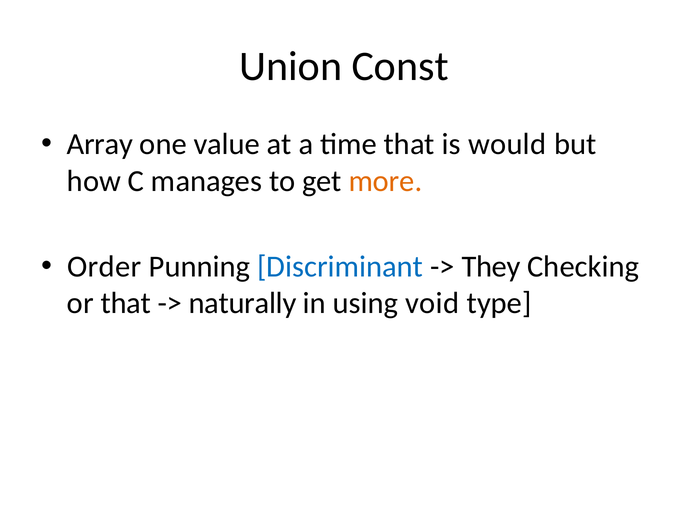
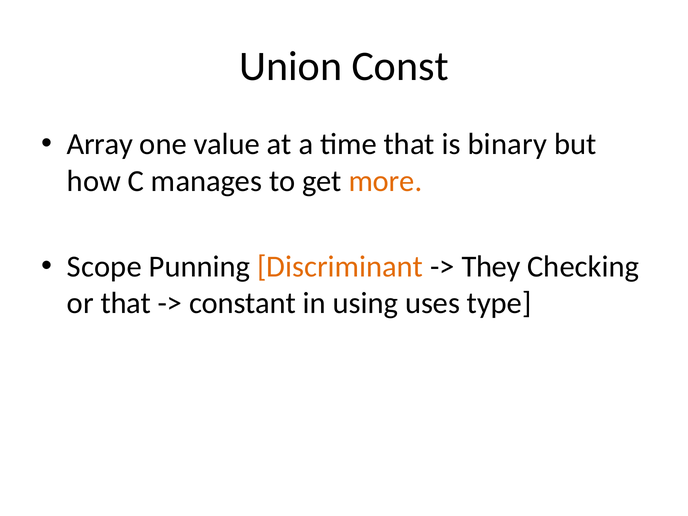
would: would -> binary
Order: Order -> Scope
Discriminant colour: blue -> orange
naturally: naturally -> constant
void: void -> uses
